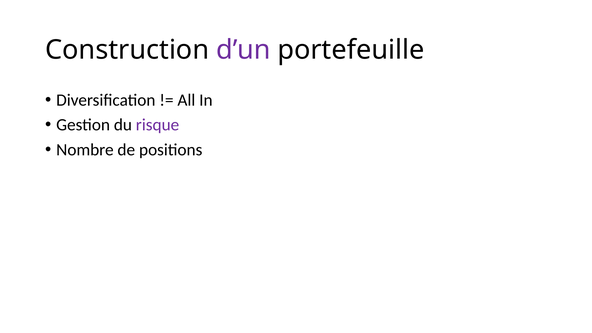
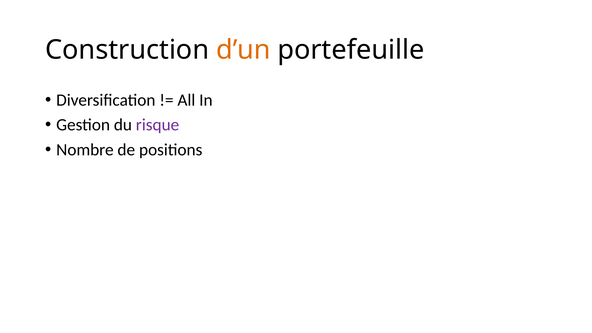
d’un colour: purple -> orange
